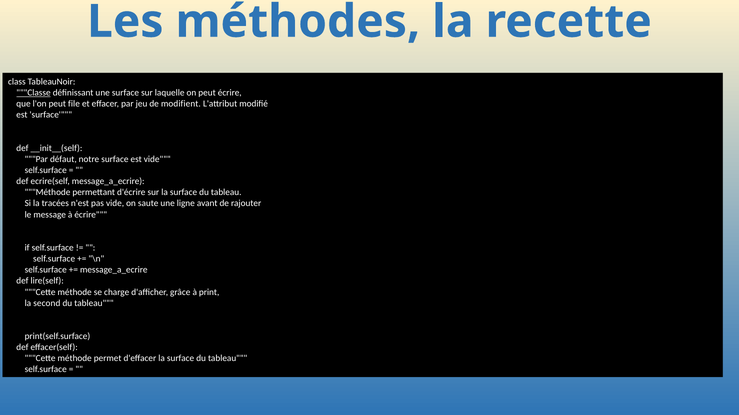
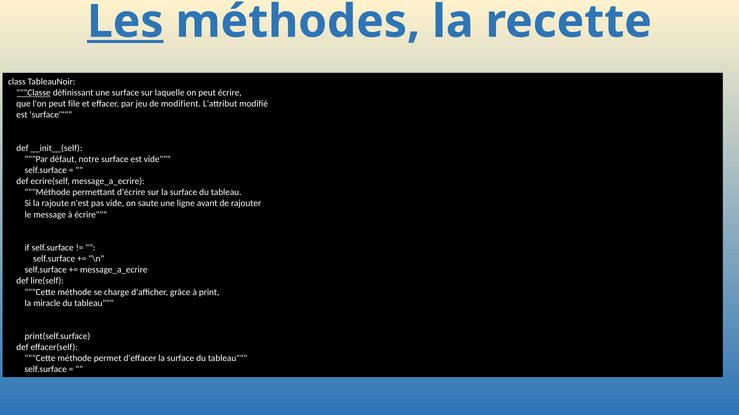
Les underline: none -> present
tracées: tracées -> rajoute
second: second -> miracle
